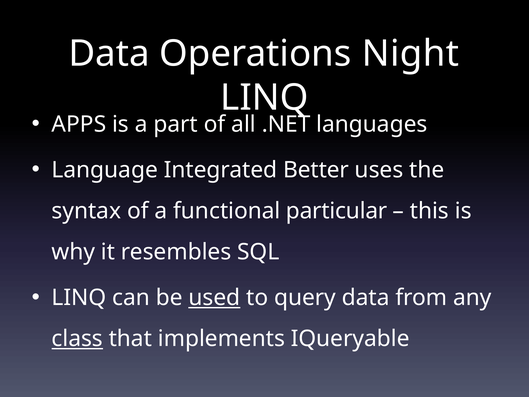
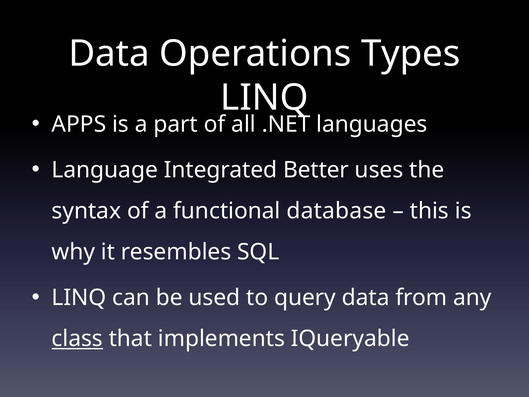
Night: Night -> Types
particular: particular -> database
used underline: present -> none
